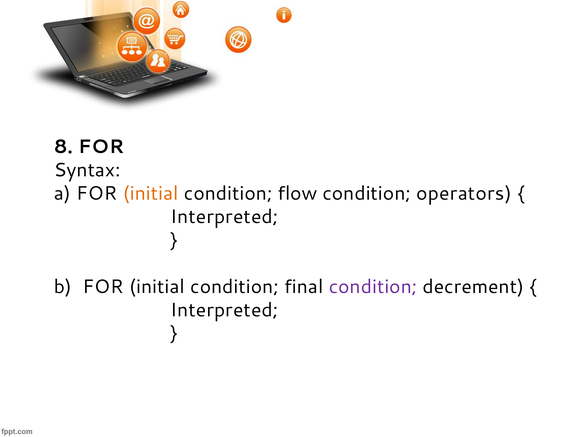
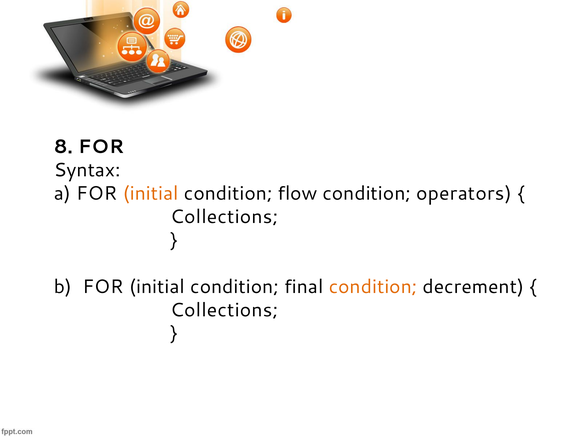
Interpreted at (224, 216): Interpreted -> Collections
condition at (373, 286) colour: purple -> orange
Interpreted at (224, 310): Interpreted -> Collections
